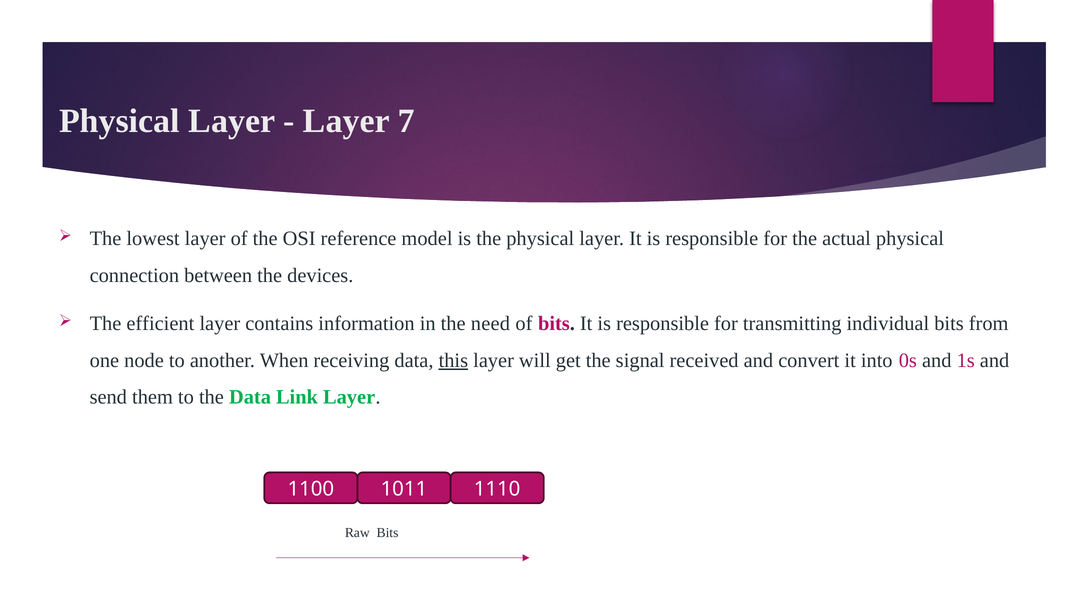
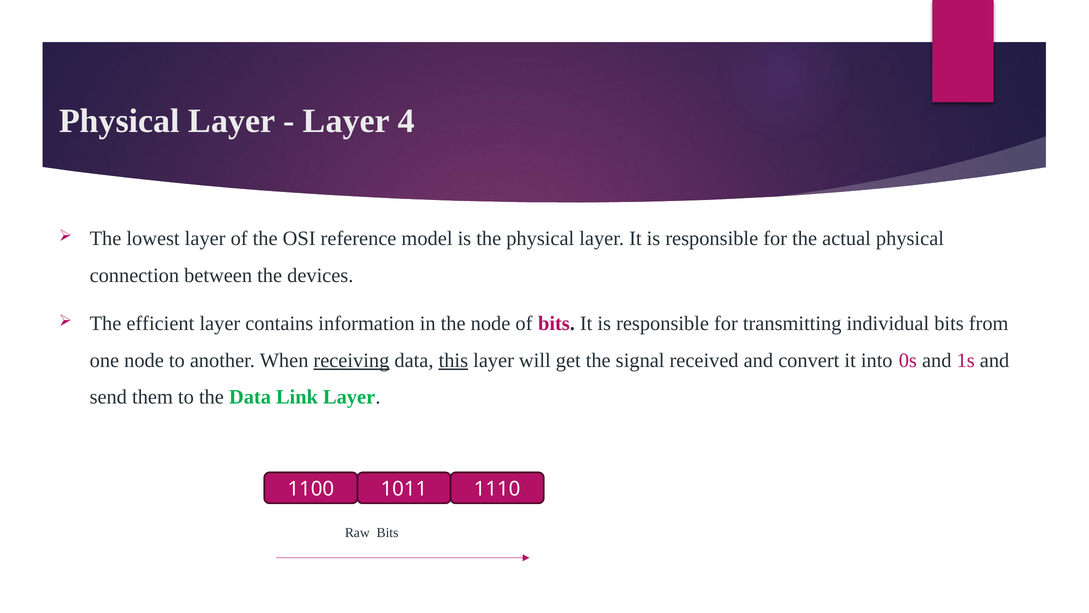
7: 7 -> 4
the need: need -> node
receiving underline: none -> present
